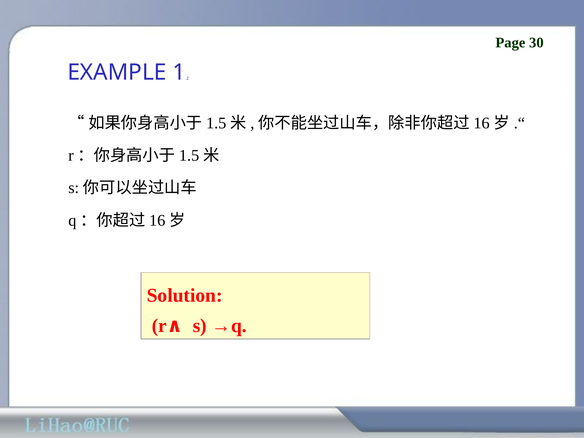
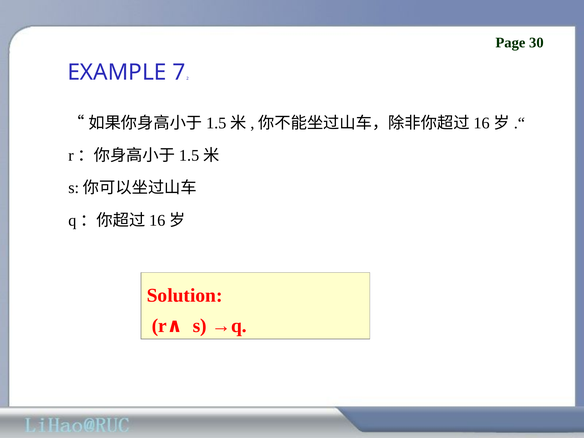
1: 1 -> 7
